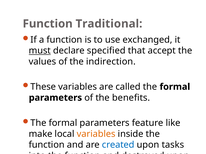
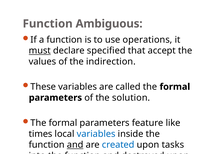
Traditional: Traditional -> Ambiguous
exchanged: exchanged -> operations
benefits: benefits -> solution
make: make -> times
variables at (96, 134) colour: orange -> blue
and at (75, 145) underline: none -> present
